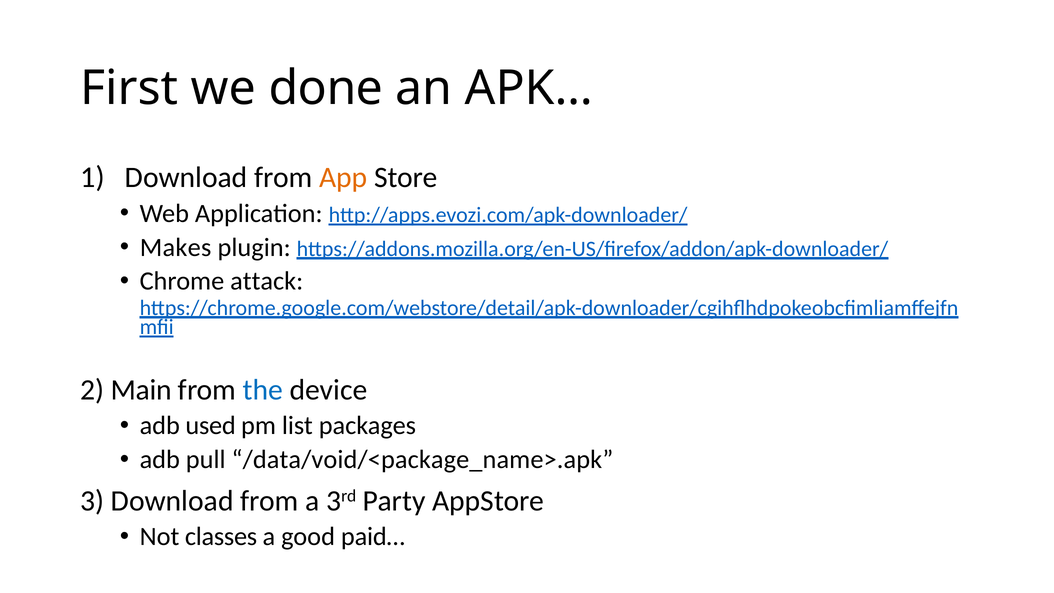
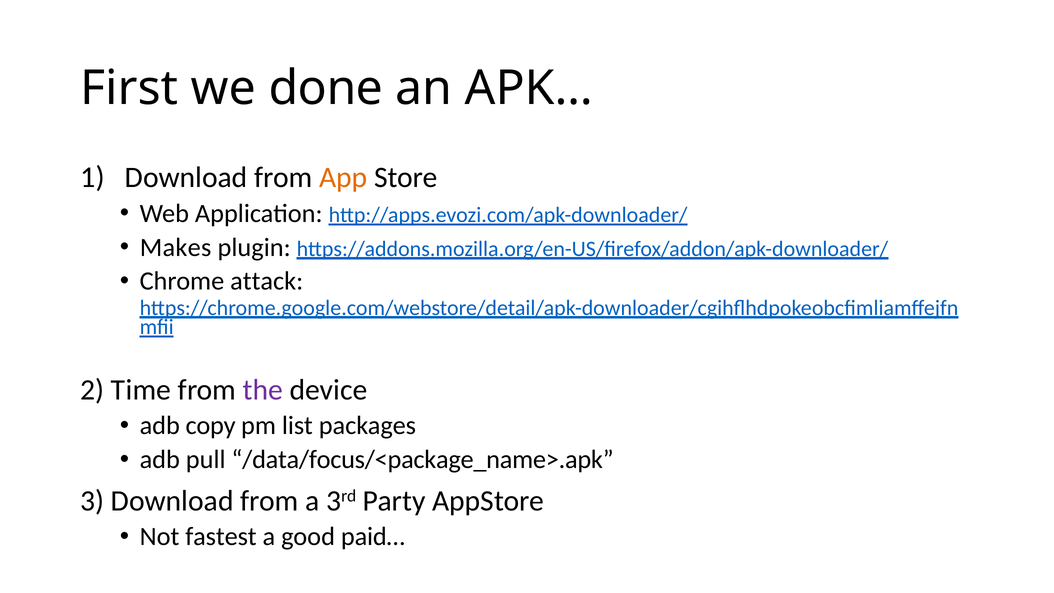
Main: Main -> Time
the colour: blue -> purple
used: used -> copy
/data/void/<package_name>.apk: /data/void/<package_name>.apk -> /data/focus/<package_name>.apk
classes: classes -> fastest
